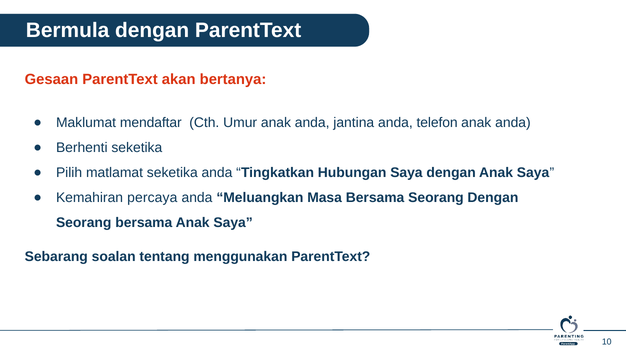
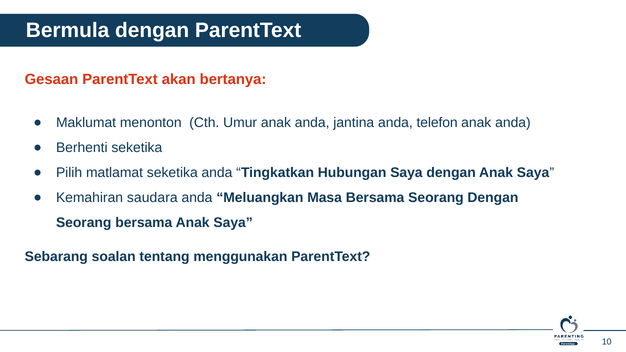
mendaftar: mendaftar -> menonton
percaya: percaya -> saudara
